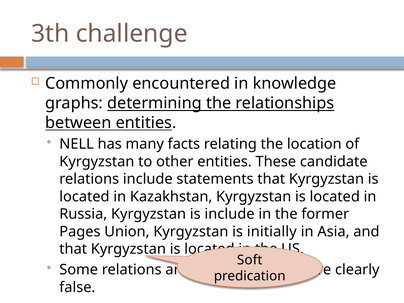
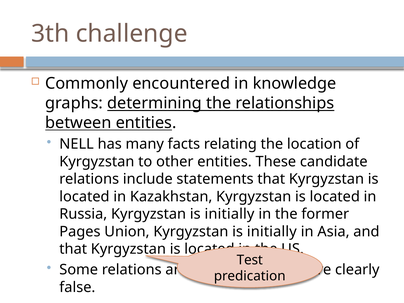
Russia Kyrgyzstan is include: include -> initially
Soft: Soft -> Test
